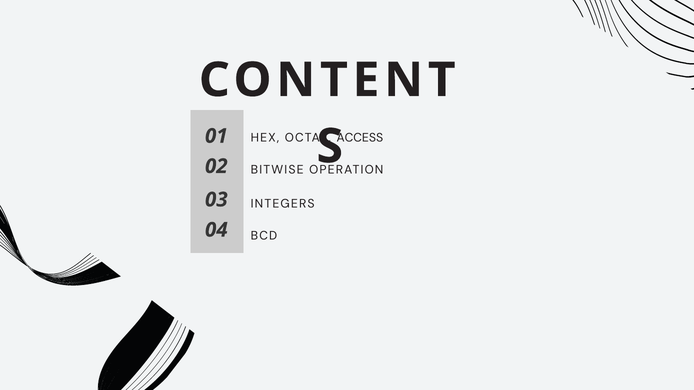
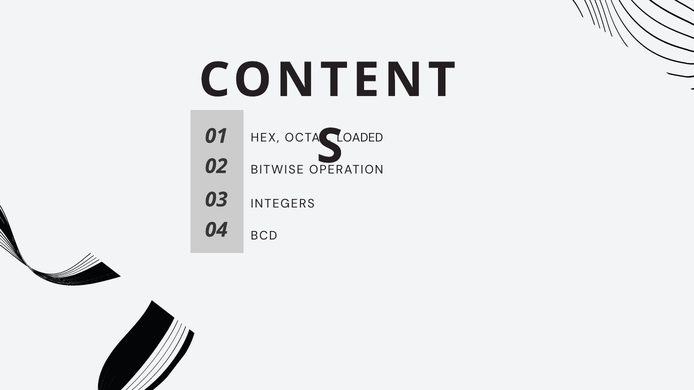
ACCESS: ACCESS -> LOADED
